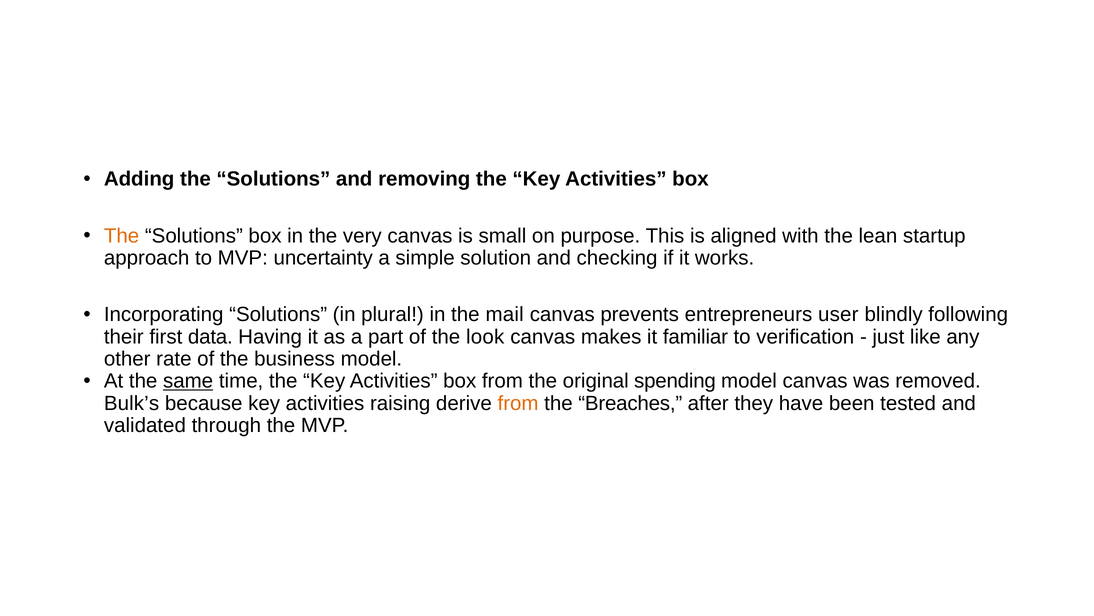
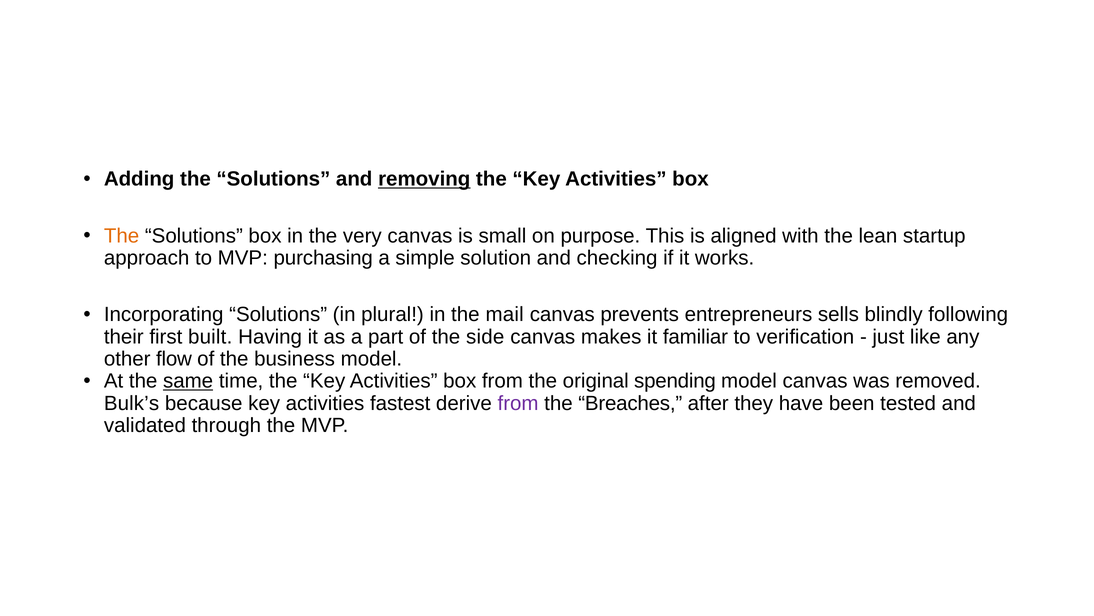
removing underline: none -> present
uncertainty: uncertainty -> purchasing
user: user -> sells
data: data -> built
look: look -> side
rate: rate -> flow
raising: raising -> fastest
from at (518, 403) colour: orange -> purple
